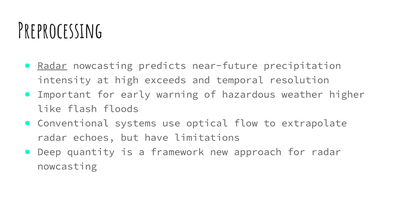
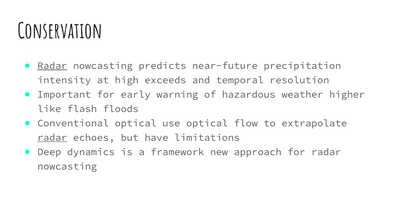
Preprocessing: Preprocessing -> Conservation
Conventional systems: systems -> optical
radar at (52, 138) underline: none -> present
quantity: quantity -> dynamics
